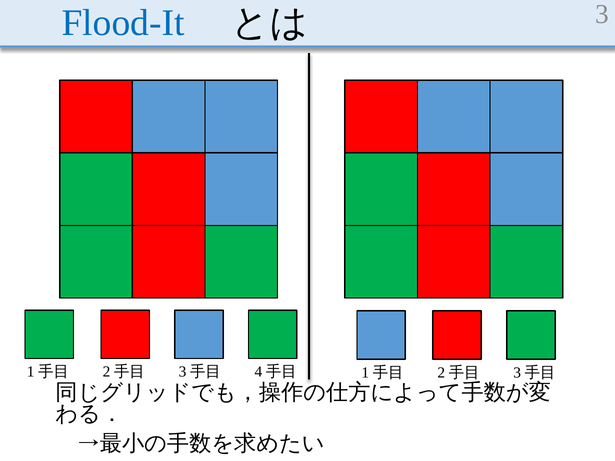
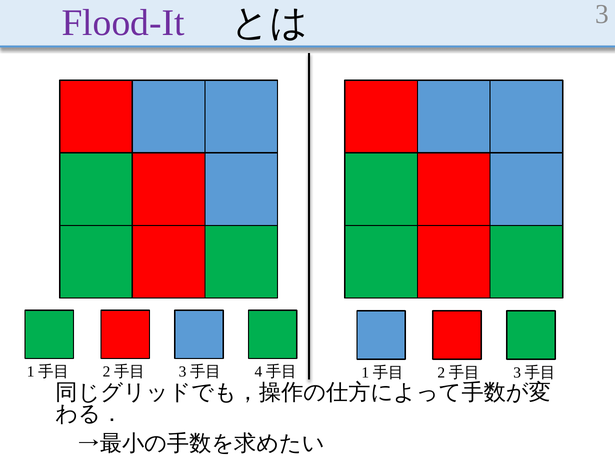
Flood-It colour: blue -> purple
